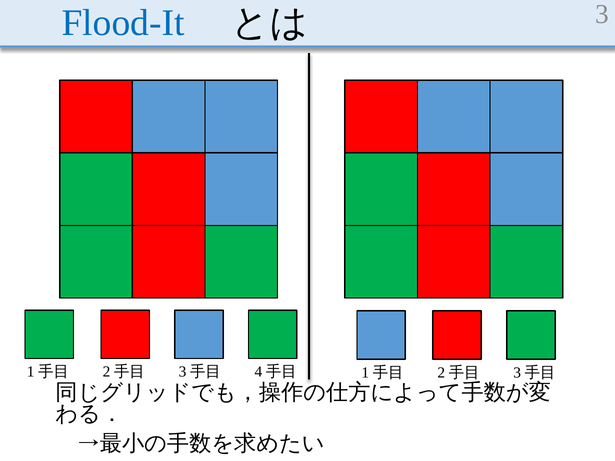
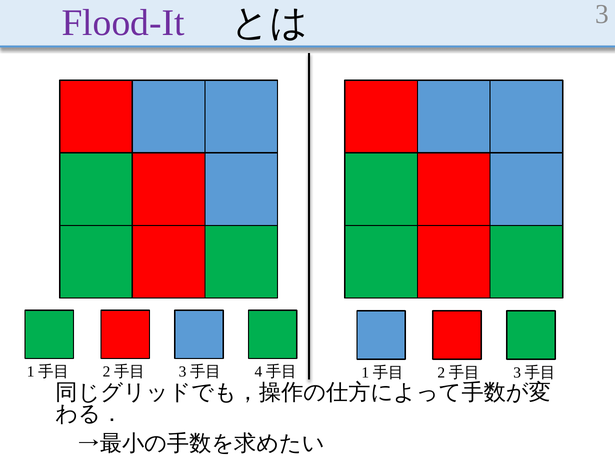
Flood-It colour: blue -> purple
